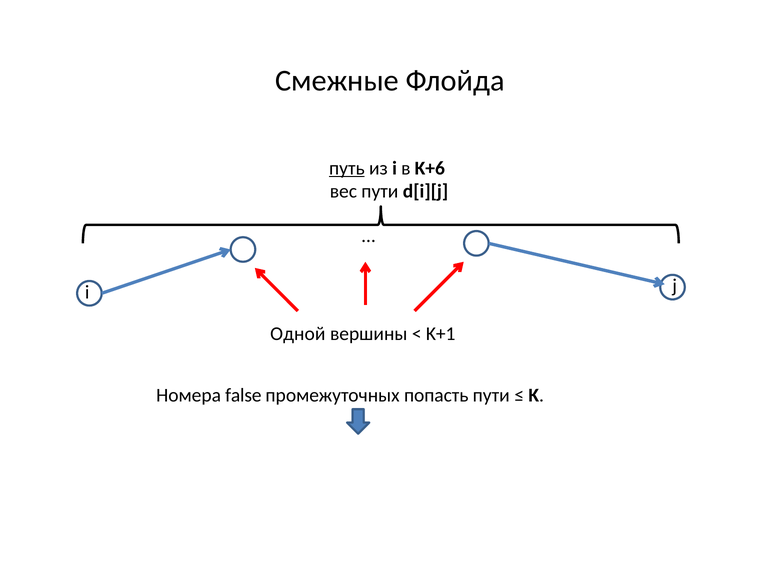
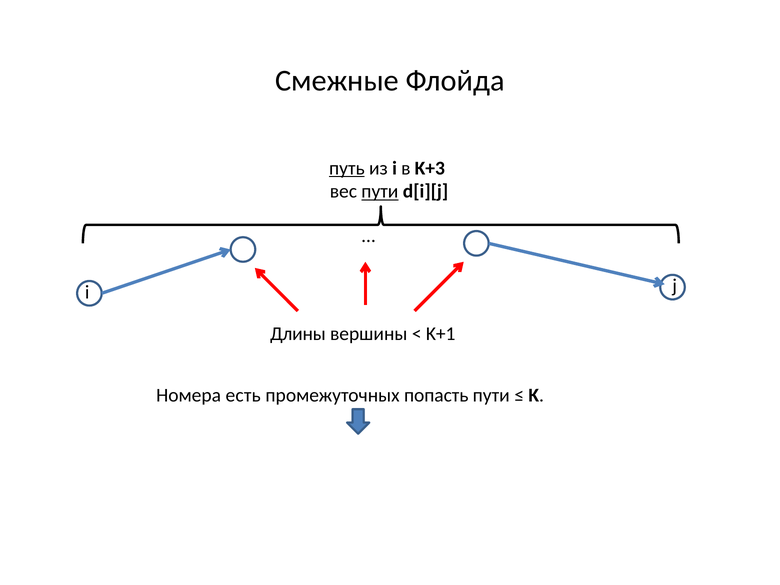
K+6: K+6 -> K+3
пути at (380, 191) underline: none -> present
Одной: Одной -> Длины
false: false -> есть
